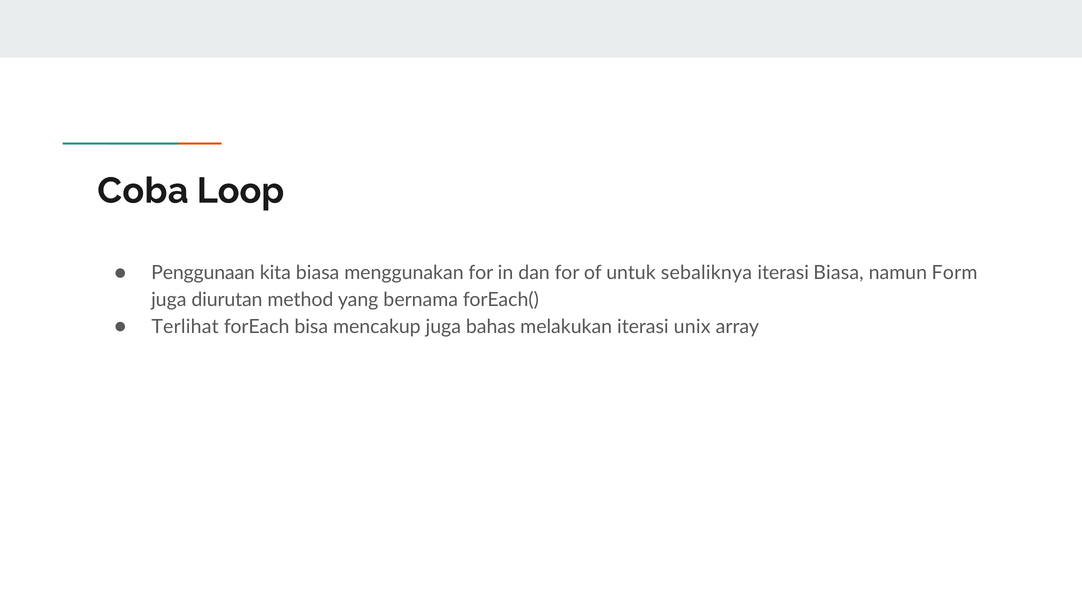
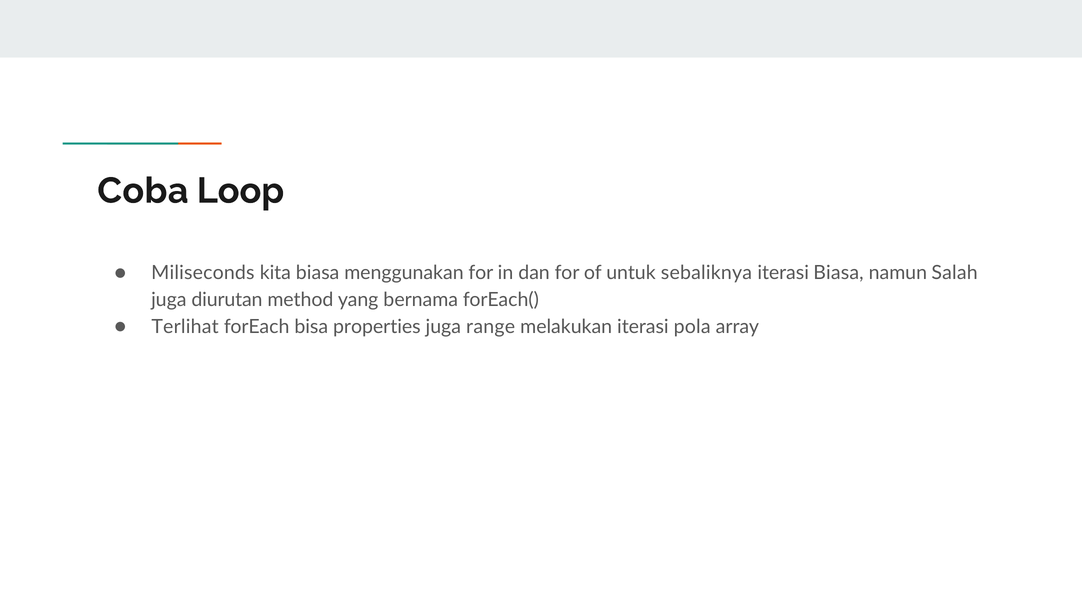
Penggunaan: Penggunaan -> Miliseconds
Form: Form -> Salah
mencakup: mencakup -> properties
bahas: bahas -> range
unix: unix -> pola
